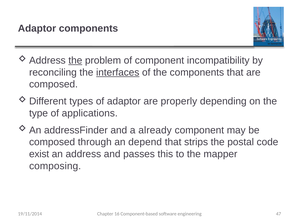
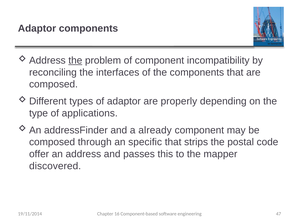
interfaces underline: present -> none
depend: depend -> specific
exist: exist -> offer
composing: composing -> discovered
